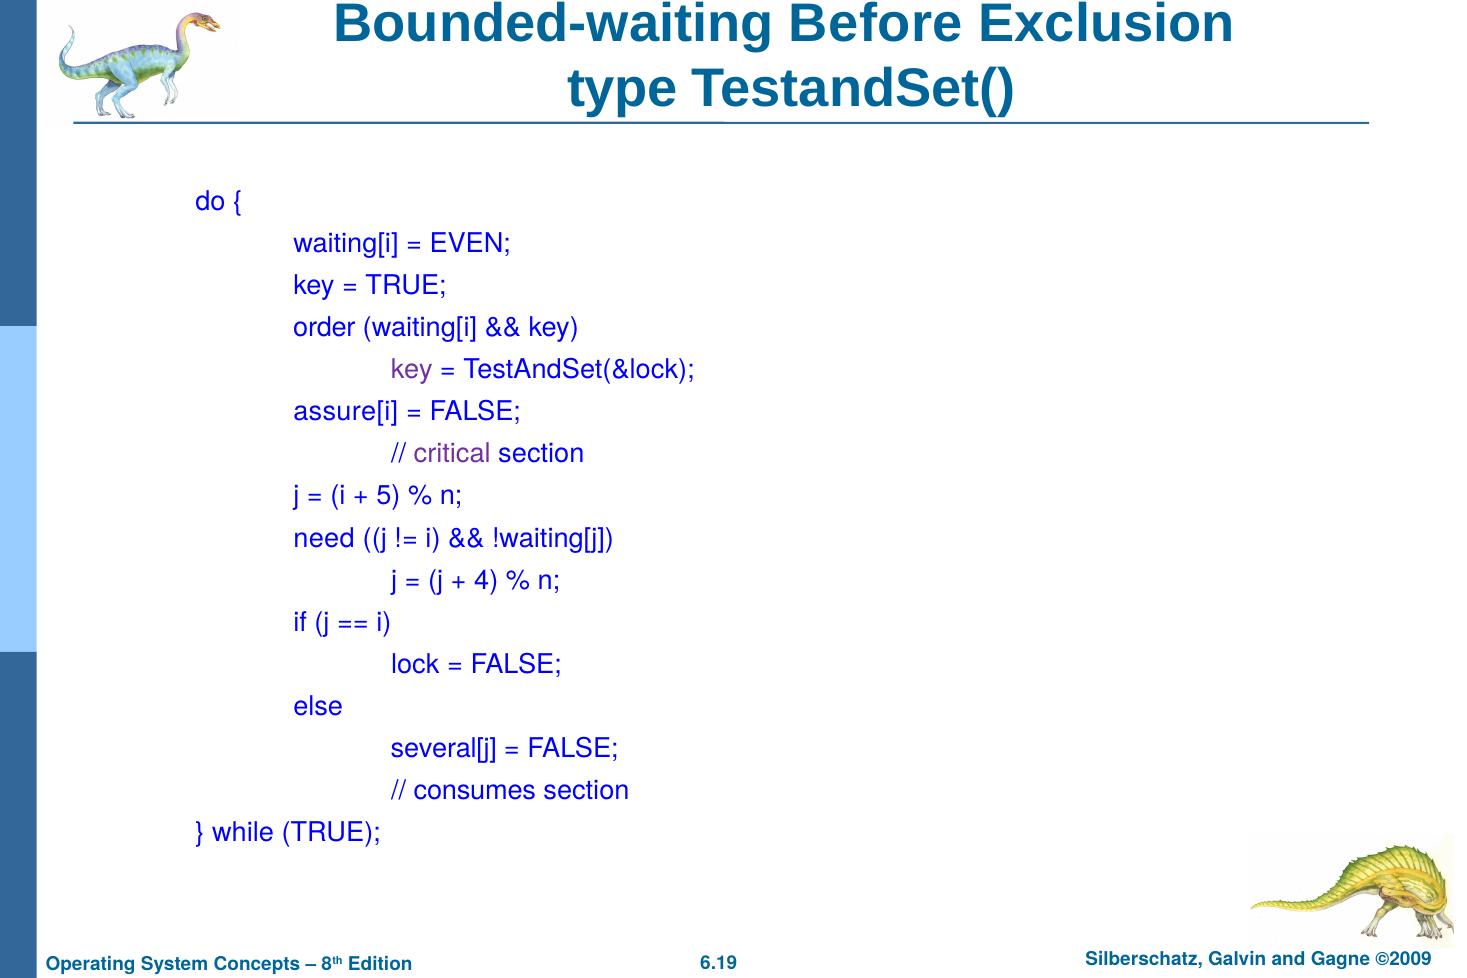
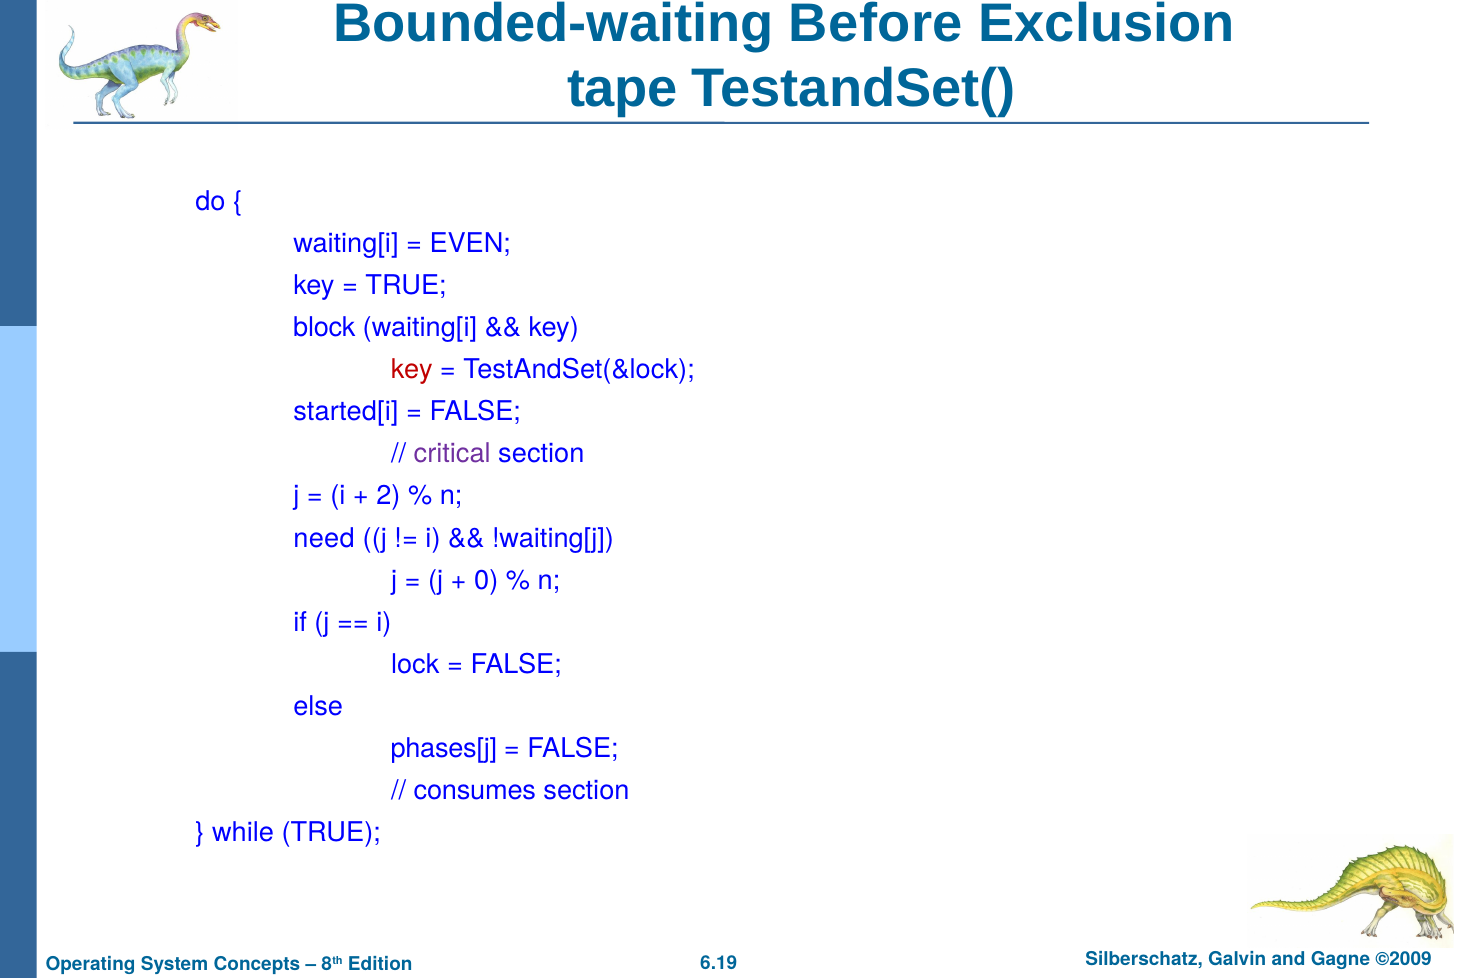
type: type -> tape
order: order -> block
key at (412, 370) colour: purple -> red
assure[i: assure[i -> started[i
5: 5 -> 2
4: 4 -> 0
several[j: several[j -> phases[j
